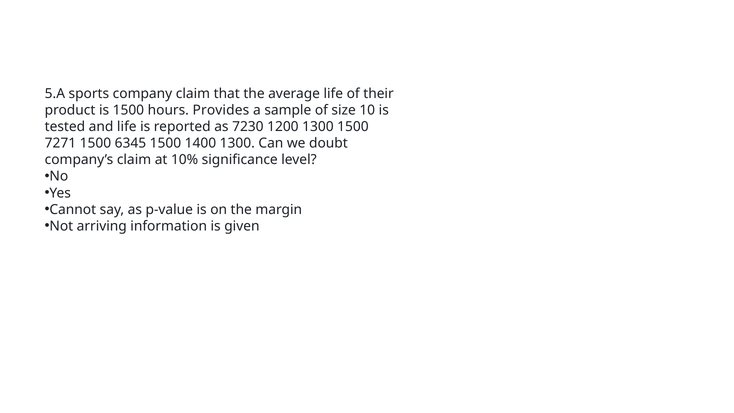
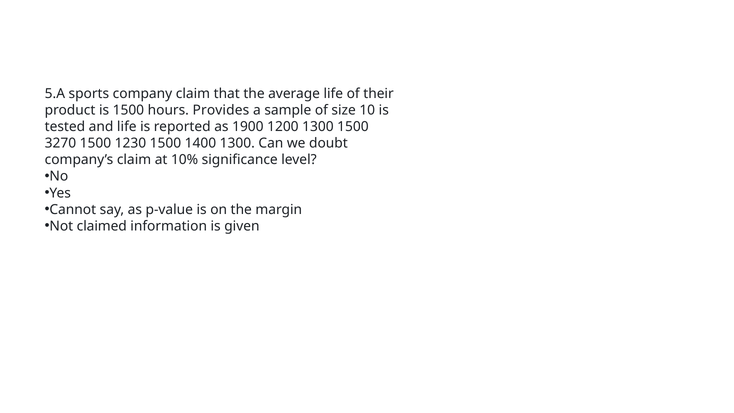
7230: 7230 -> 1900
7271: 7271 -> 3270
6345: 6345 -> 1230
arriving: arriving -> claimed
